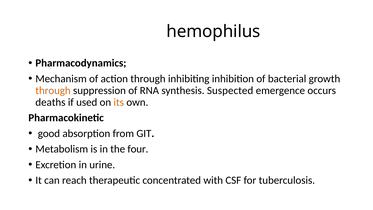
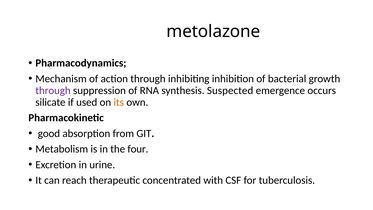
hemophilus: hemophilus -> metolazone
through at (53, 90) colour: orange -> purple
deaths: deaths -> silicate
